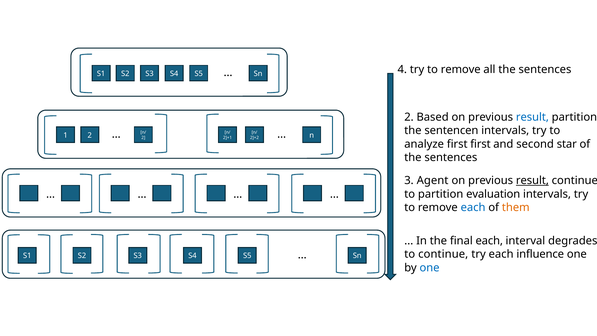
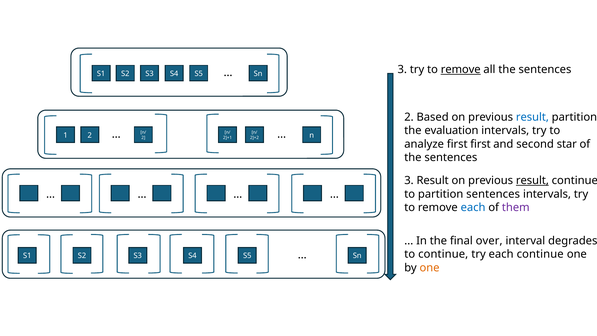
4 at (402, 69): 4 -> 3
remove at (461, 69) underline: none -> present
sentencen: sentencen -> evaluation
3 Agent: Agent -> Result
partition evaluation: evaluation -> sentences
them colour: orange -> purple
final each: each -> over
each influence: influence -> continue
one at (430, 268) colour: blue -> orange
